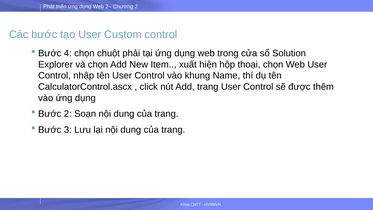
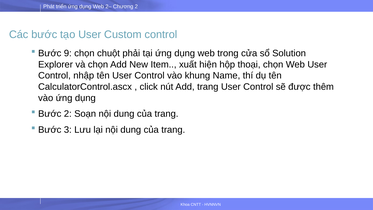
4: 4 -> 9
